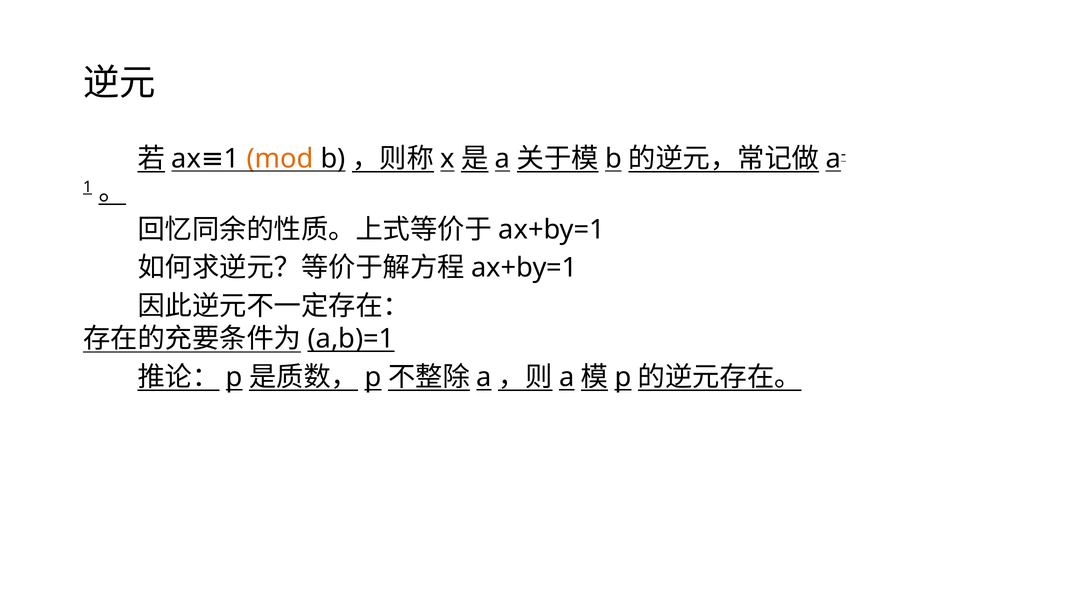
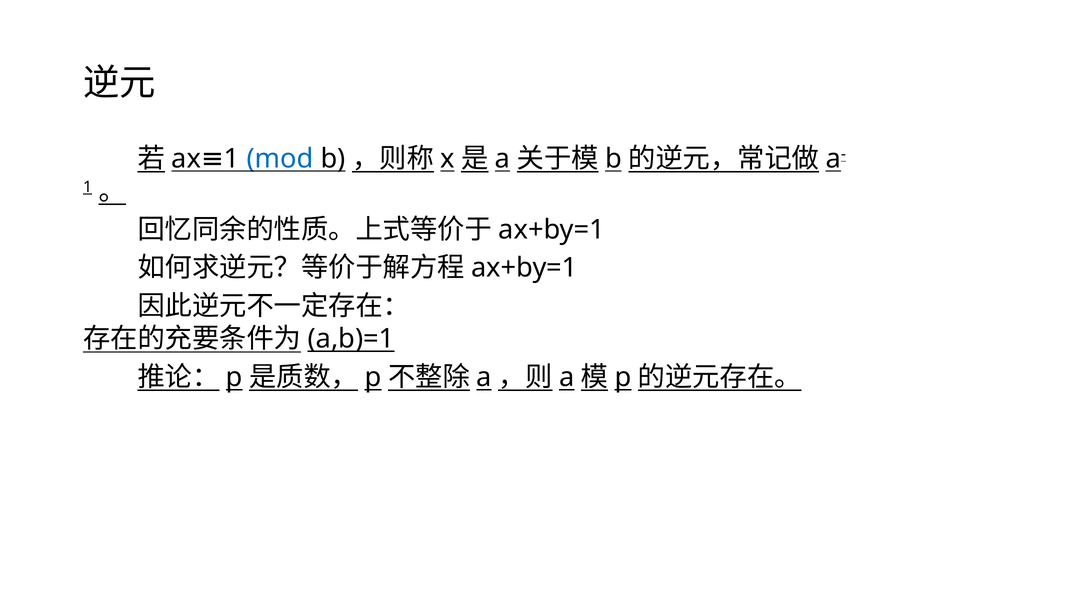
mod colour: orange -> blue
